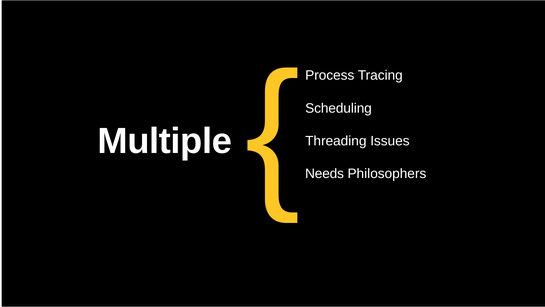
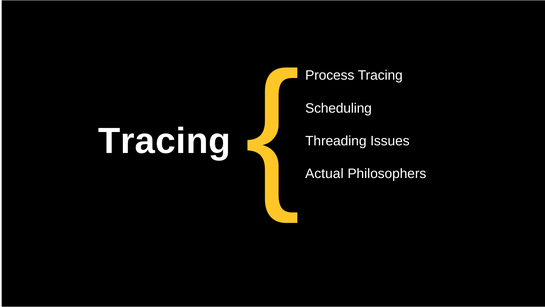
Multiple at (165, 141): Multiple -> Tracing
Needs: Needs -> Actual
